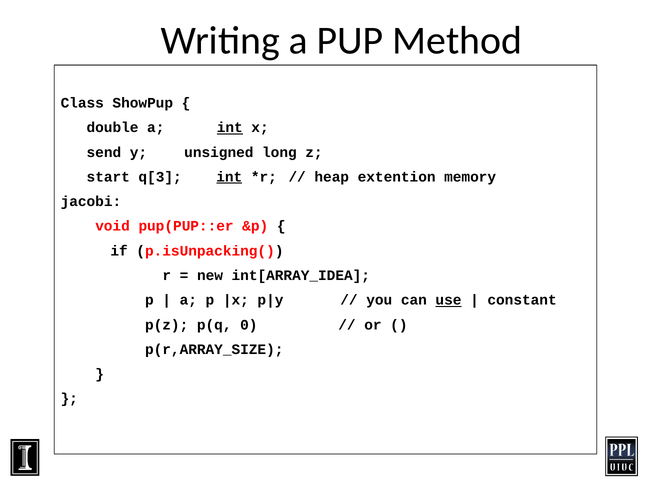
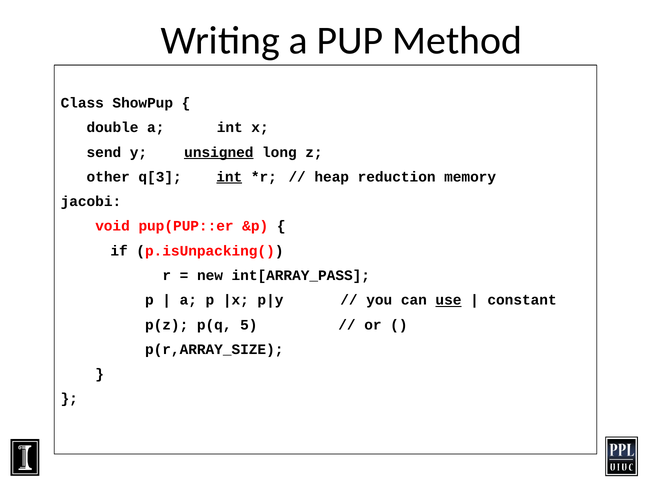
int at (230, 128) underline: present -> none
unsigned underline: none -> present
start: start -> other
extention: extention -> reduction
int[ARRAY_IDEA: int[ARRAY_IDEA -> int[ARRAY_PASS
0: 0 -> 5
